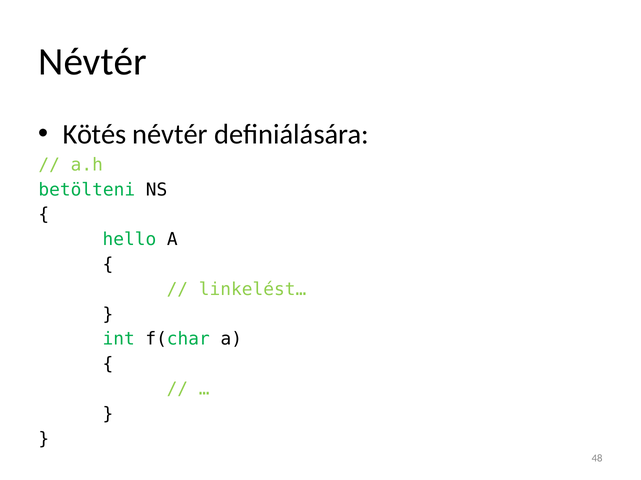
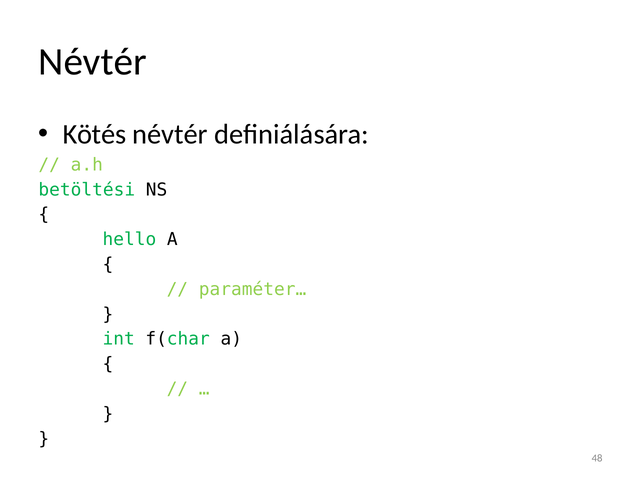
betölteni: betölteni -> betöltési
linkelést…: linkelést… -> paraméter…
